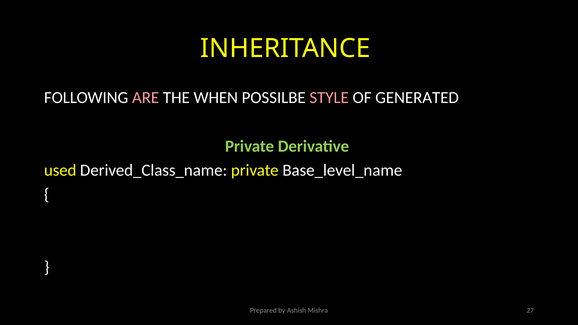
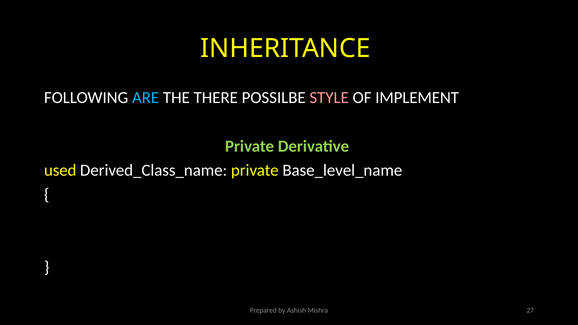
ARE colour: pink -> light blue
WHEN: WHEN -> THERE
GENERATED: GENERATED -> IMPLEMENT
